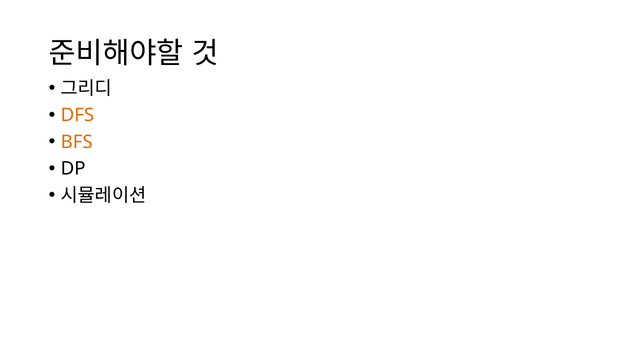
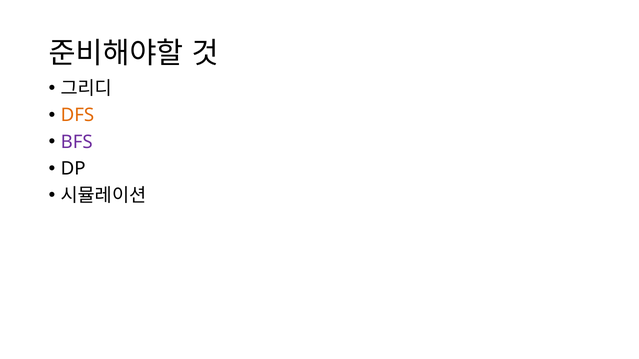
BFS colour: orange -> purple
